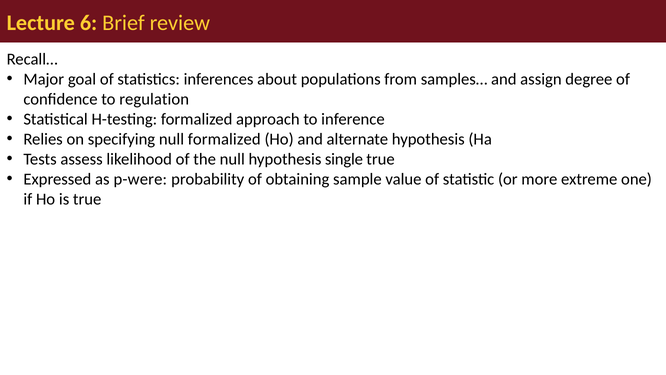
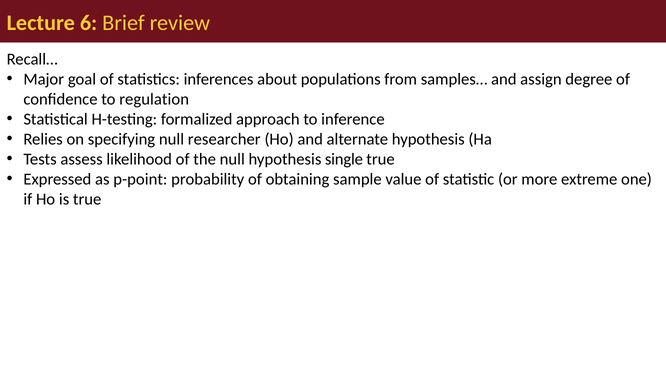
null formalized: formalized -> researcher
p-were: p-were -> p-point
